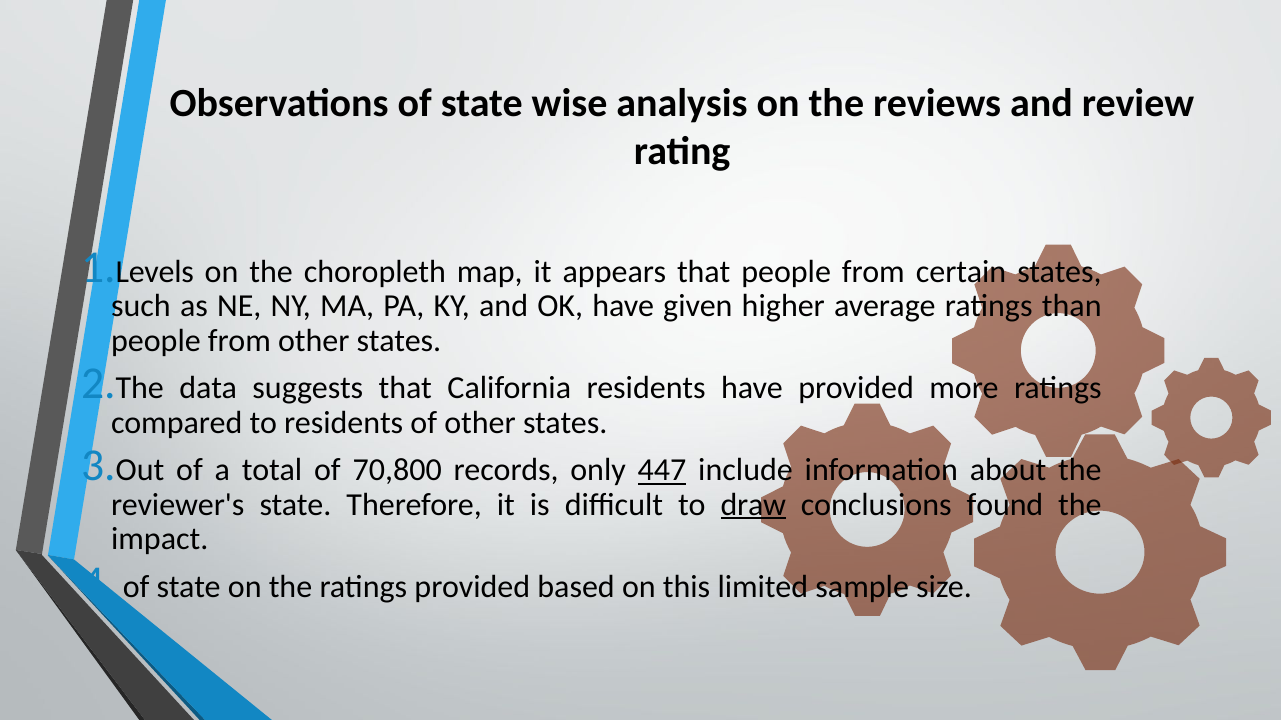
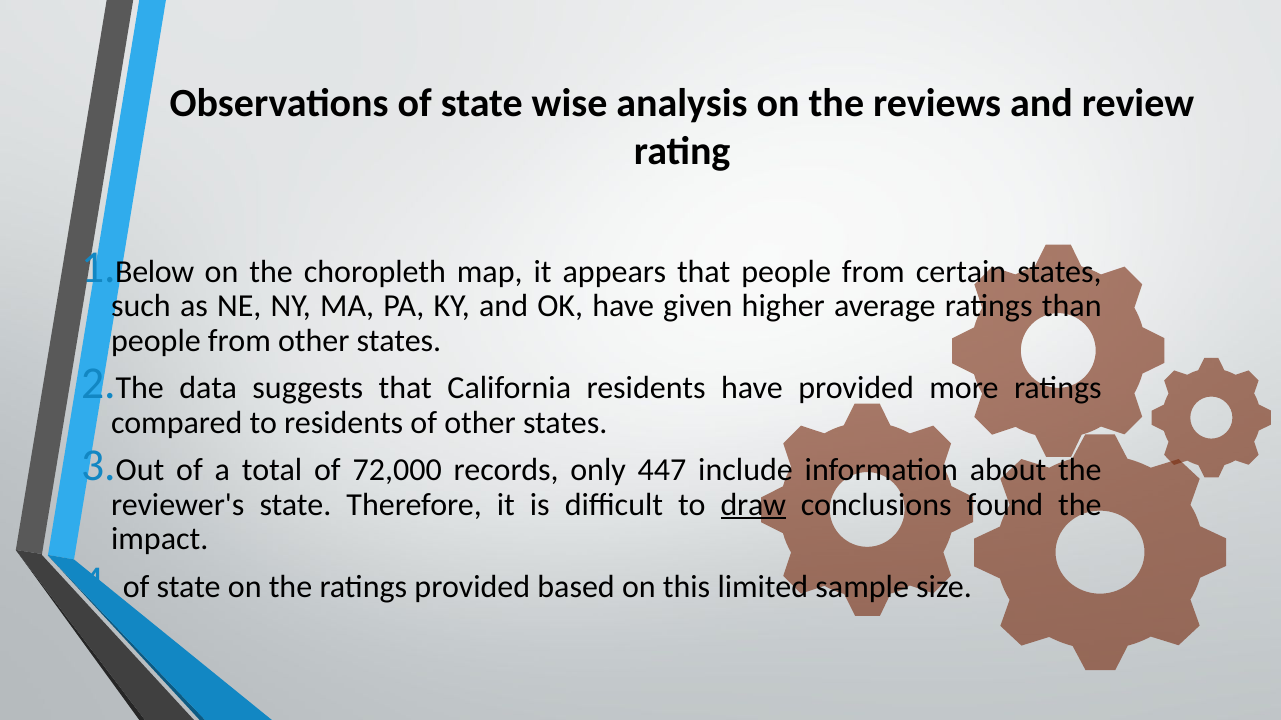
Levels: Levels -> Below
70,800: 70,800 -> 72,000
447 underline: present -> none
